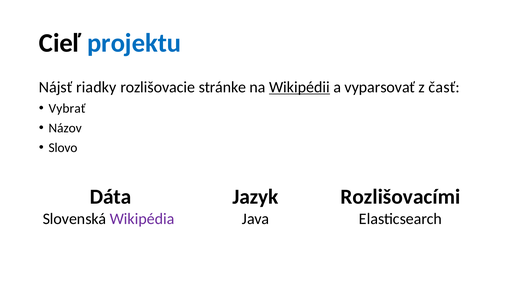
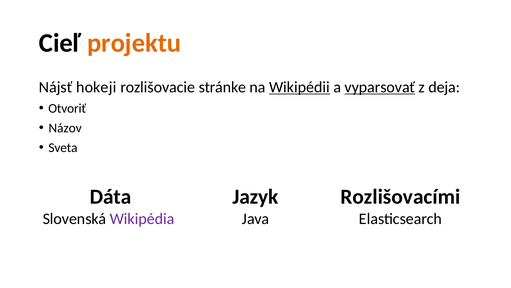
projektu colour: blue -> orange
riadky: riadky -> hokeji
vyparsovať underline: none -> present
časť: časť -> deja
Vybrať: Vybrať -> Otvoriť
Slovo: Slovo -> Sveta
